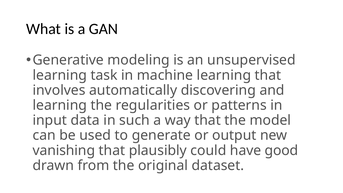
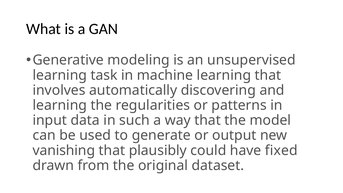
good: good -> fixed
